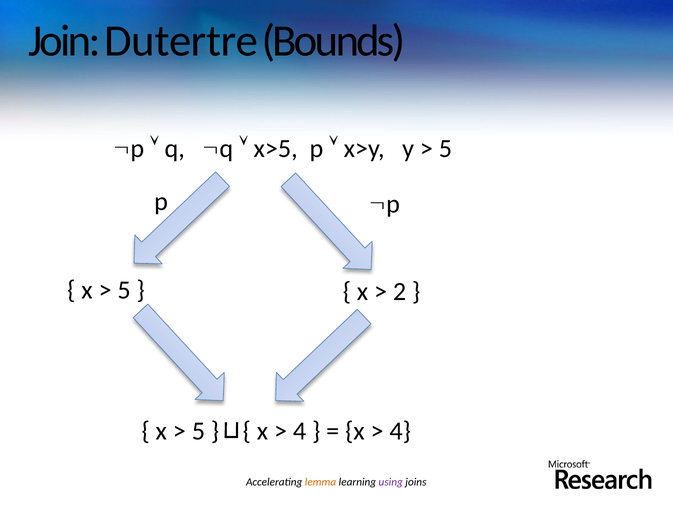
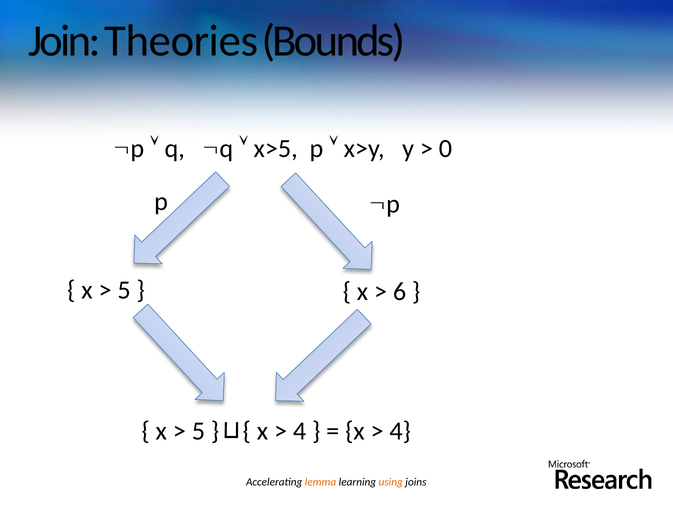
Dutertre: Dutertre -> Theories
5 at (445, 148): 5 -> 0
2: 2 -> 6
using colour: purple -> orange
